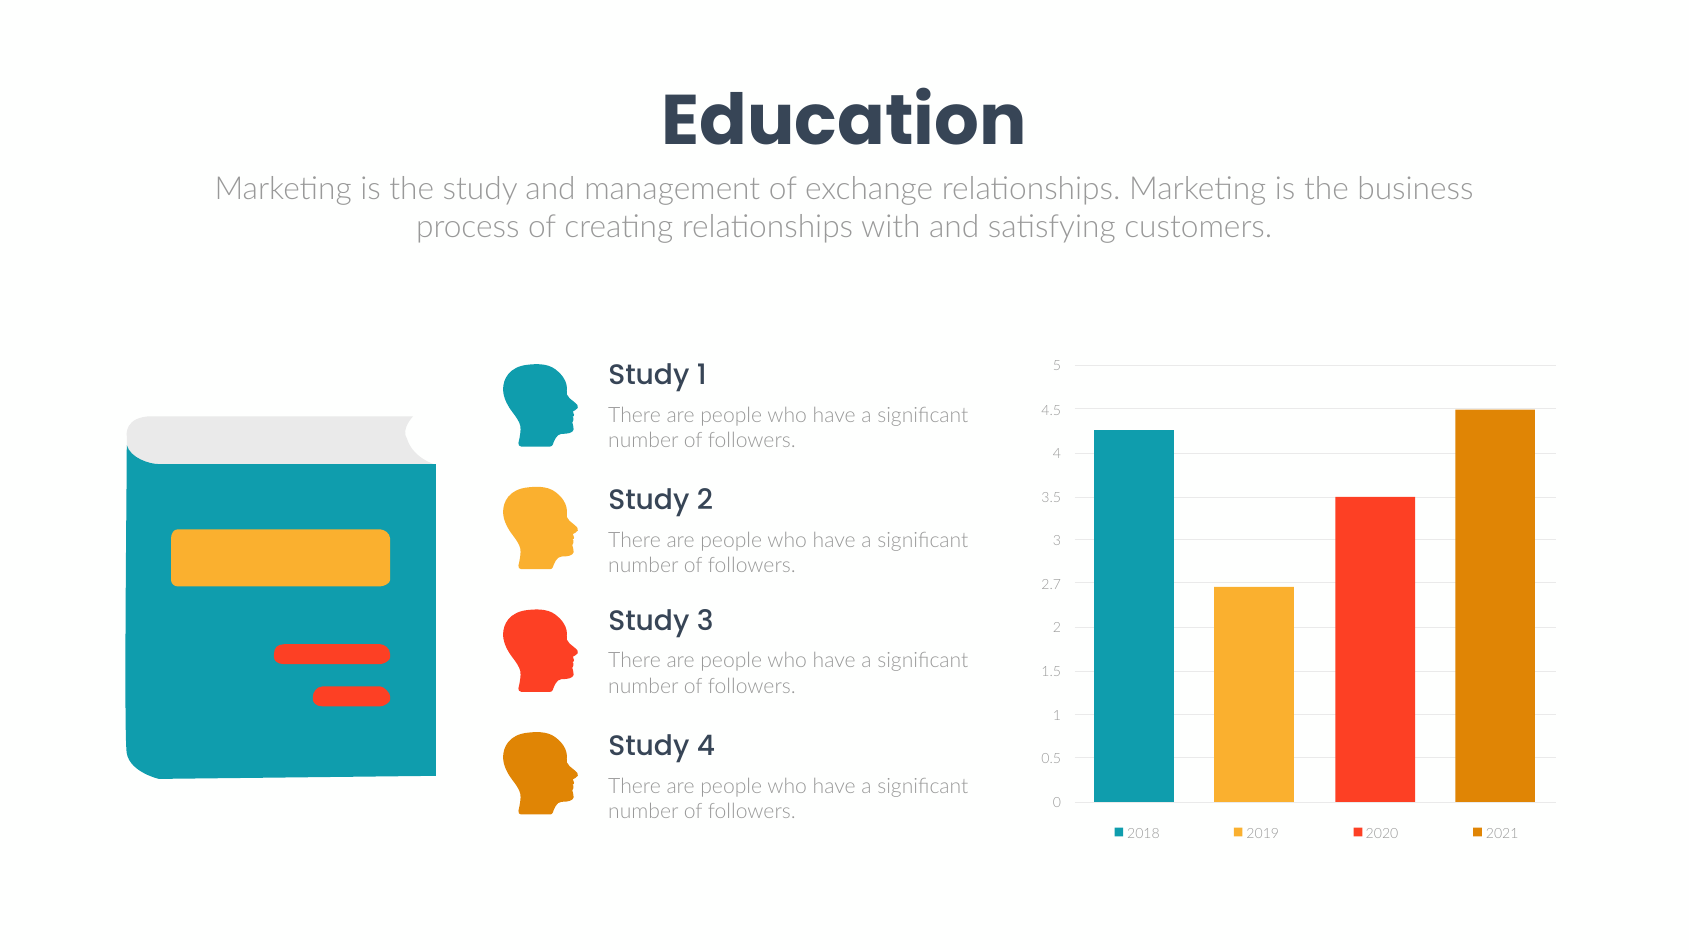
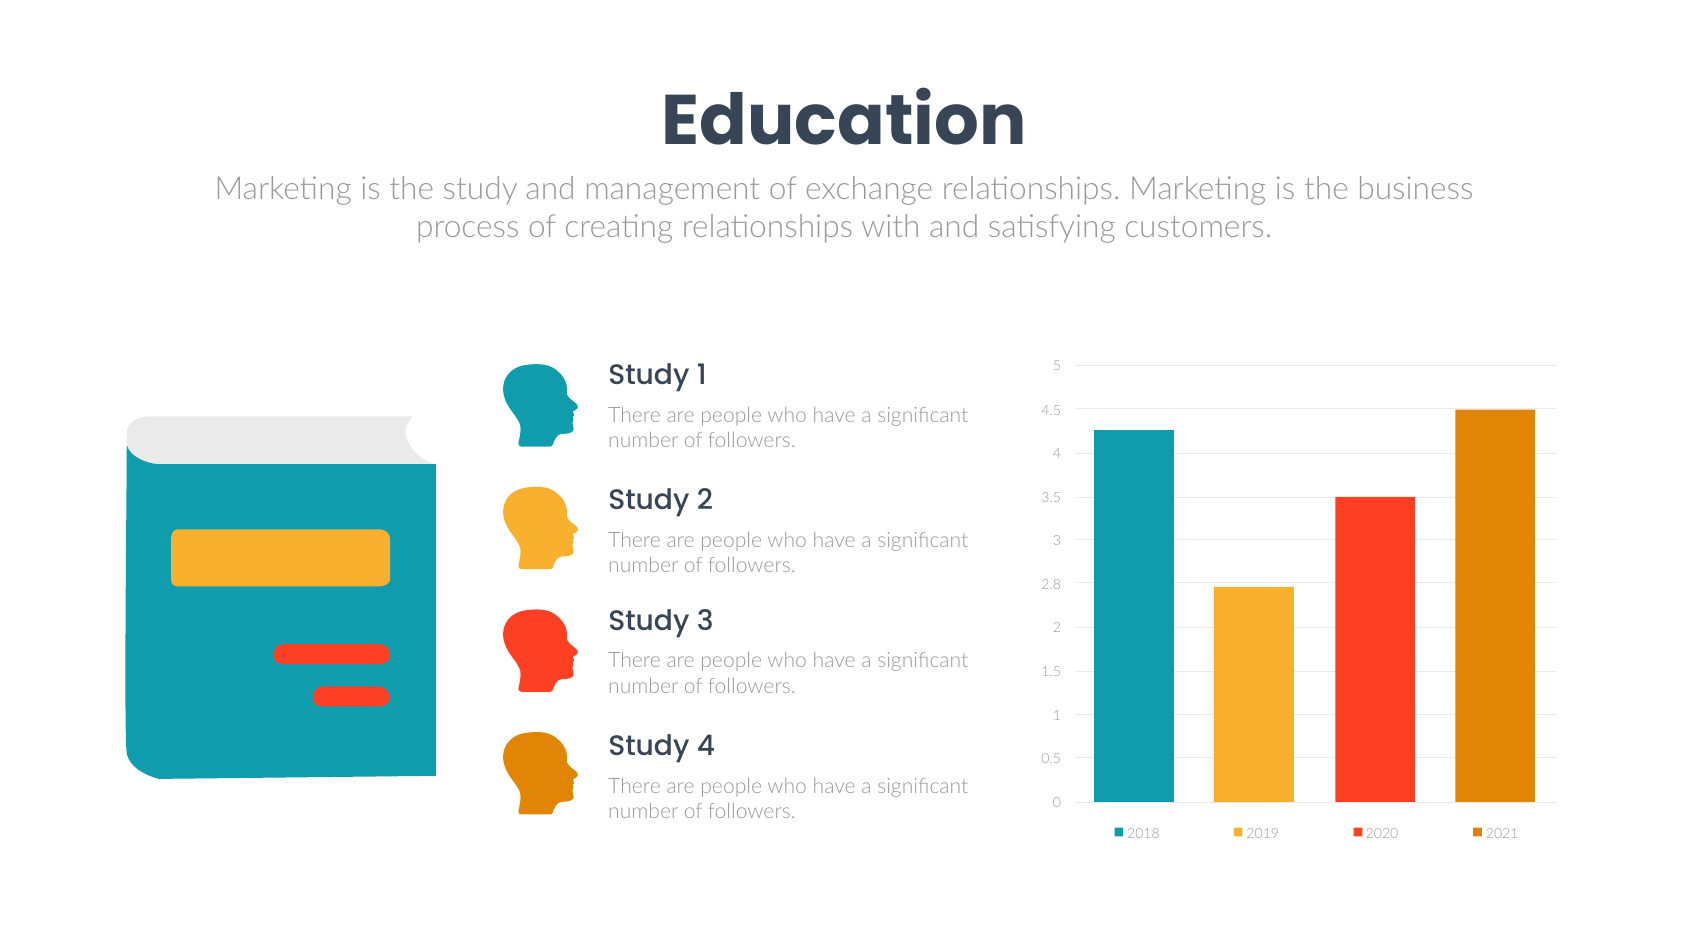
2.7: 2.7 -> 2.8
